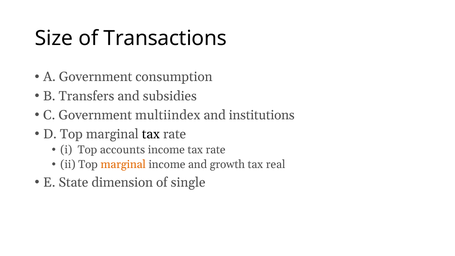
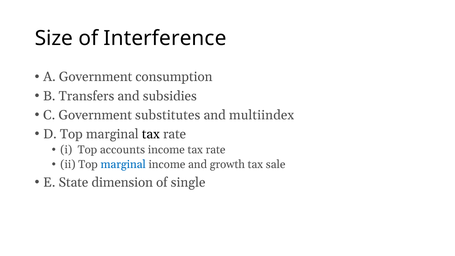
Transactions: Transactions -> Interference
multiindex: multiindex -> substitutes
institutions: institutions -> multiindex
marginal at (123, 164) colour: orange -> blue
real: real -> sale
